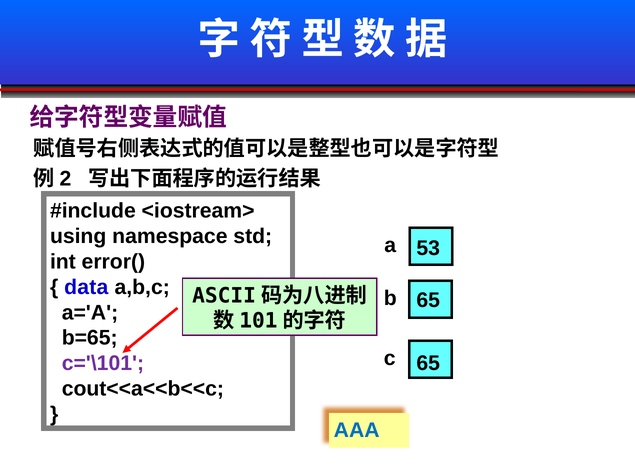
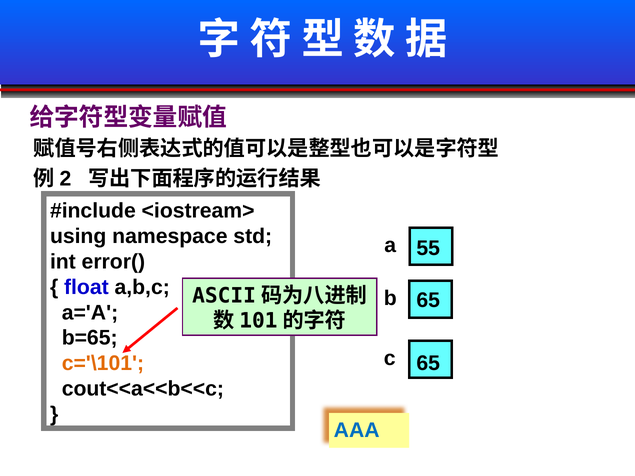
53: 53 -> 55
data: data -> float
c='\101 colour: purple -> orange
